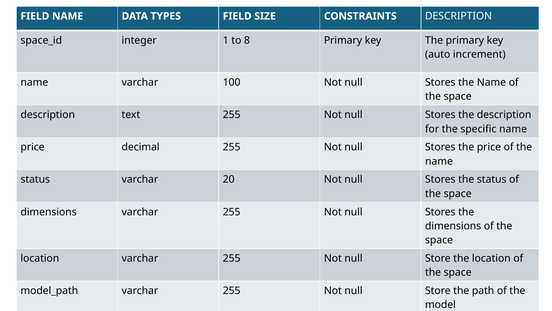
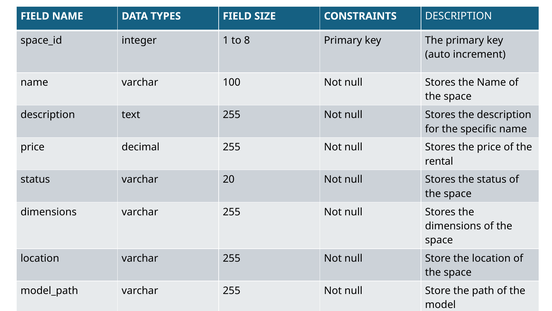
name at (439, 161): name -> rental
